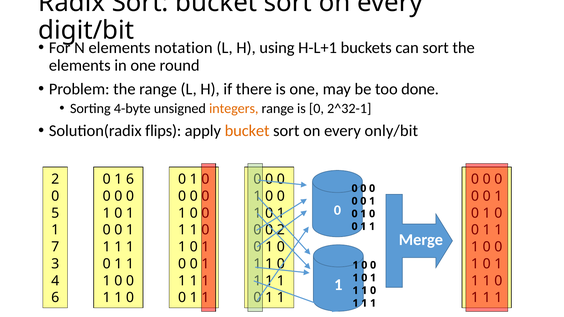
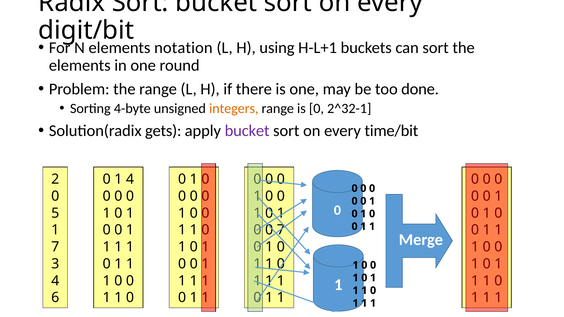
flips: flips -> gets
bucket at (247, 131) colour: orange -> purple
only/bit: only/bit -> time/bit
1 6: 6 -> 4
2 at (281, 230): 2 -> 7
